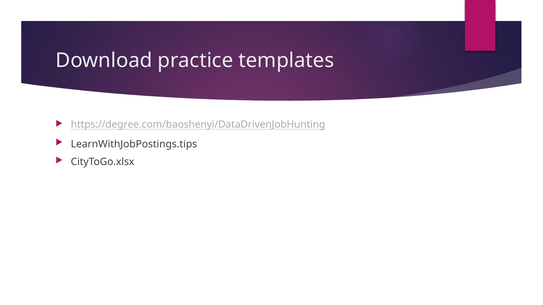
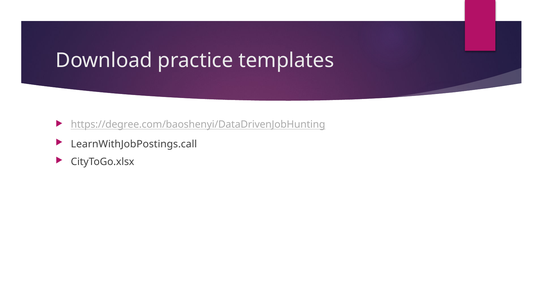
LearnWithJobPostings.tips: LearnWithJobPostings.tips -> LearnWithJobPostings.call
